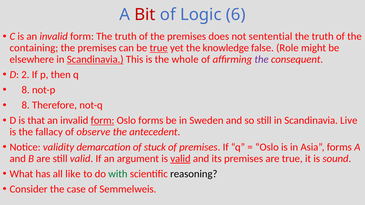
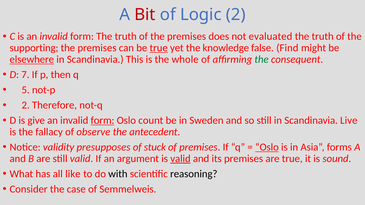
Logic 6: 6 -> 2
sentential: sentential -> evaluated
containing: containing -> supporting
Role: Role -> Find
elsewhere underline: none -> present
Scandinavia at (95, 59) underline: present -> none
the at (262, 59) colour: purple -> green
2: 2 -> 7
8 at (26, 90): 8 -> 5
8 at (26, 105): 8 -> 2
that: that -> give
Oslo forms: forms -> count
demarcation: demarcation -> presupposes
Oslo at (267, 147) underline: none -> present
with colour: green -> black
